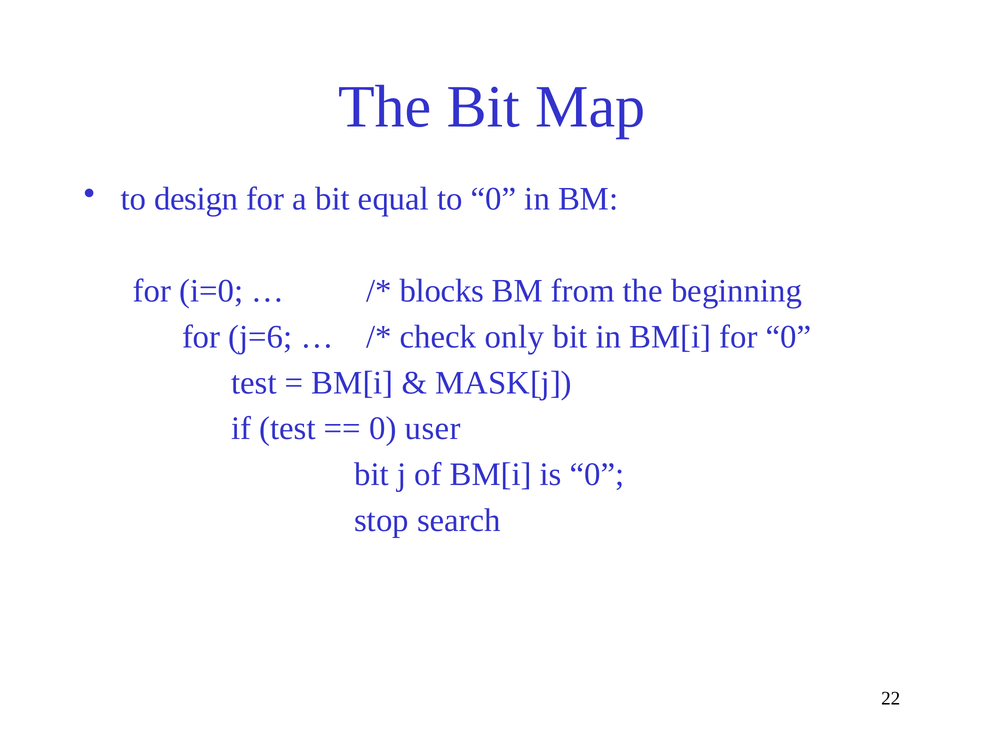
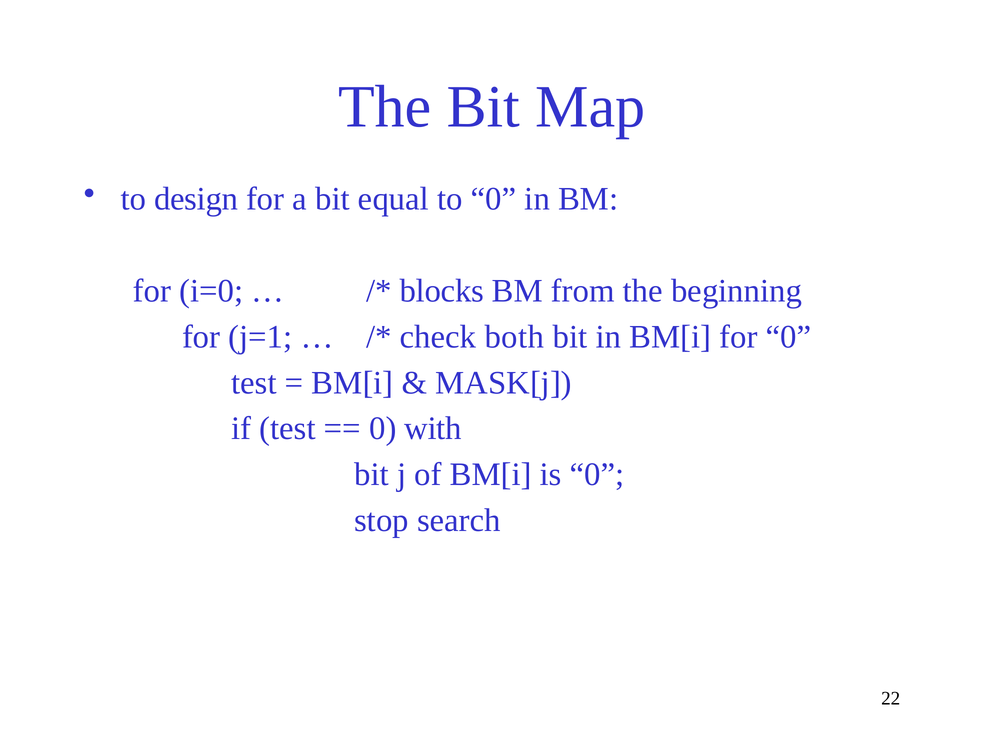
j=6: j=6 -> j=1
only: only -> both
user: user -> with
